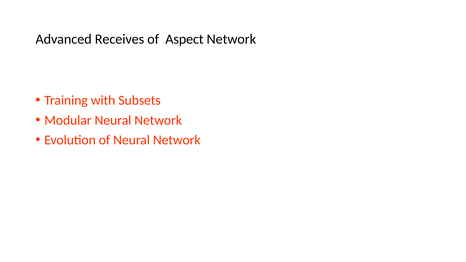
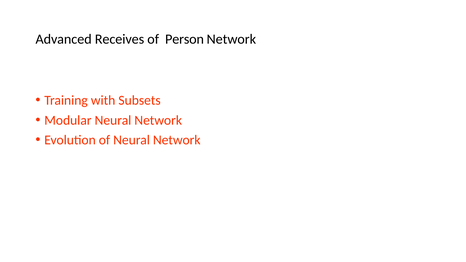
Aspect: Aspect -> Person
